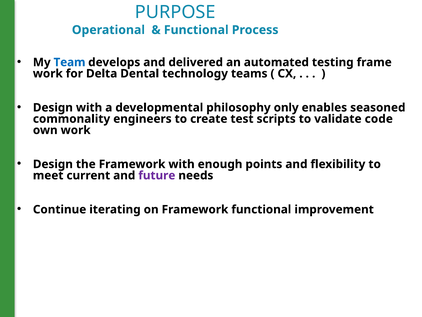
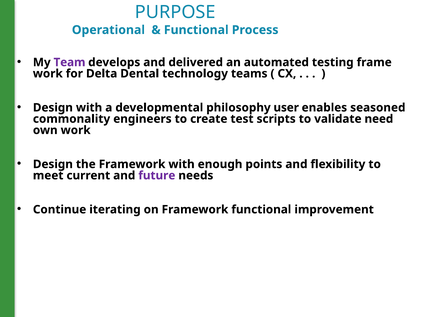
Team colour: blue -> purple
only: only -> user
code: code -> need
